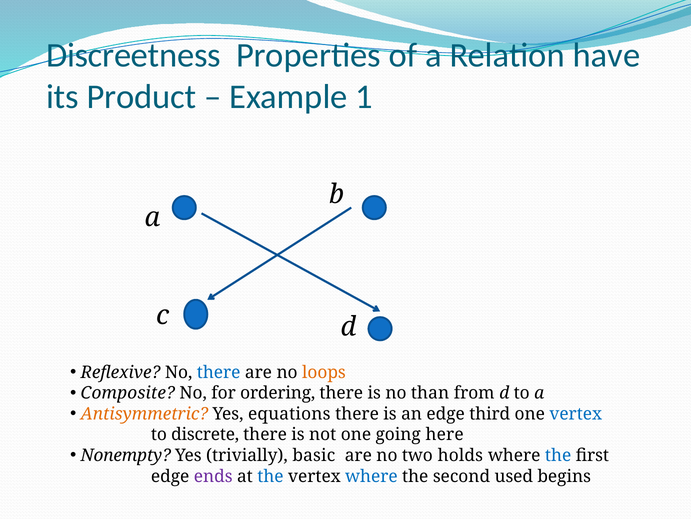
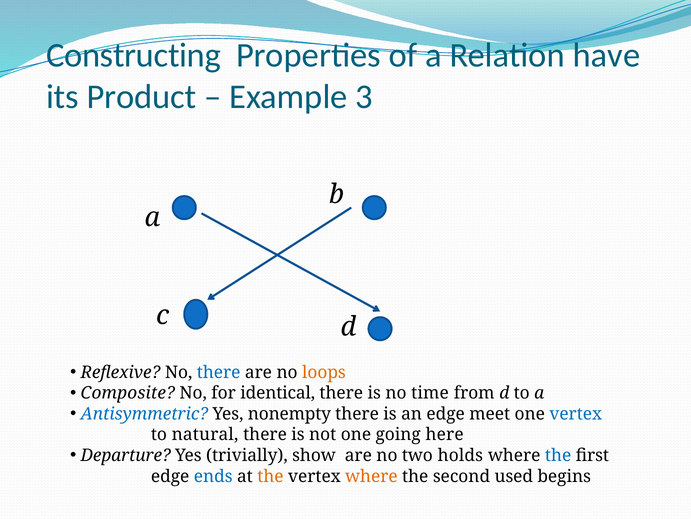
Discreetness: Discreetness -> Constructing
1: 1 -> 3
ordering: ordering -> identical
than: than -> time
Antisymmetric colour: orange -> blue
equations: equations -> nonempty
third: third -> meet
discrete: discrete -> natural
Nonempty: Nonempty -> Departure
basic: basic -> show
ends colour: purple -> blue
the at (270, 476) colour: blue -> orange
where at (371, 476) colour: blue -> orange
